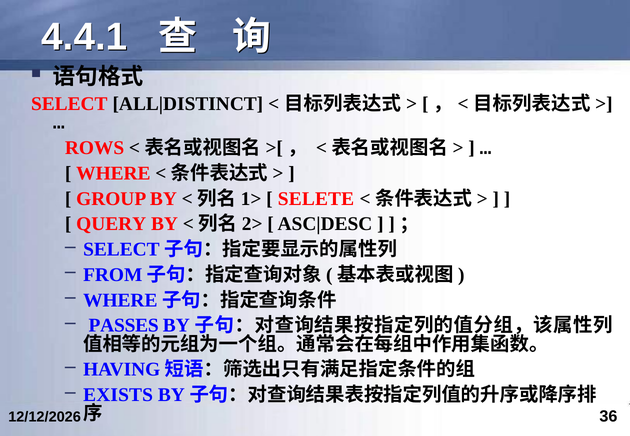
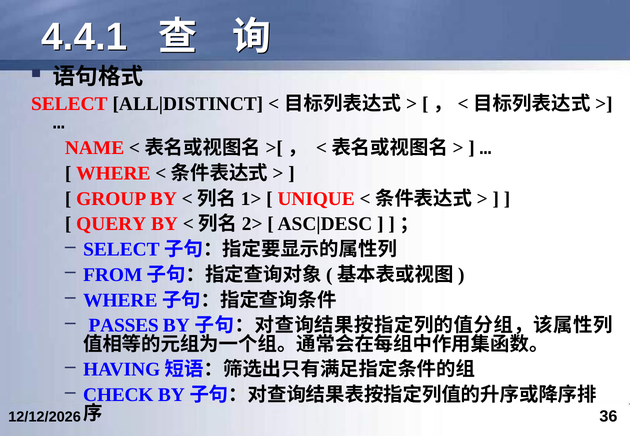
ROWS: ROWS -> NAME
SELETE: SELETE -> UNIQUE
EXISTS: EXISTS -> CHECK
